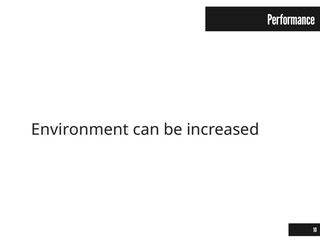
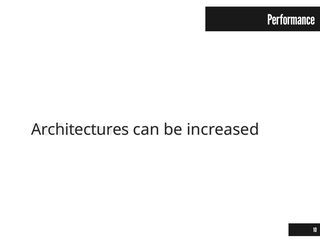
Environment: Environment -> Architectures
